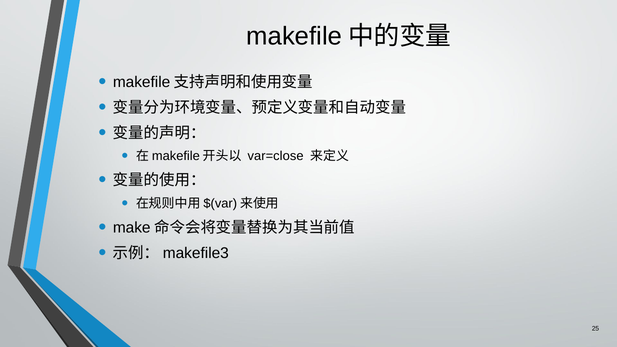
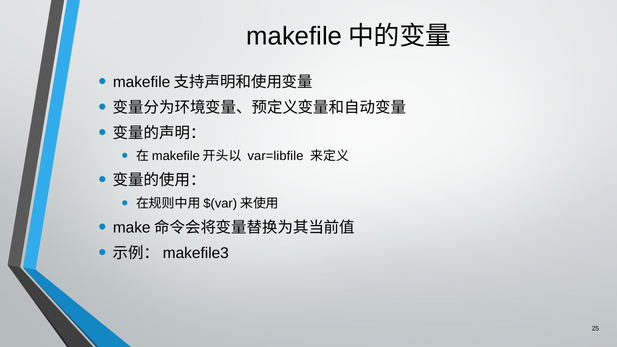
var=close: var=close -> var=libfile
